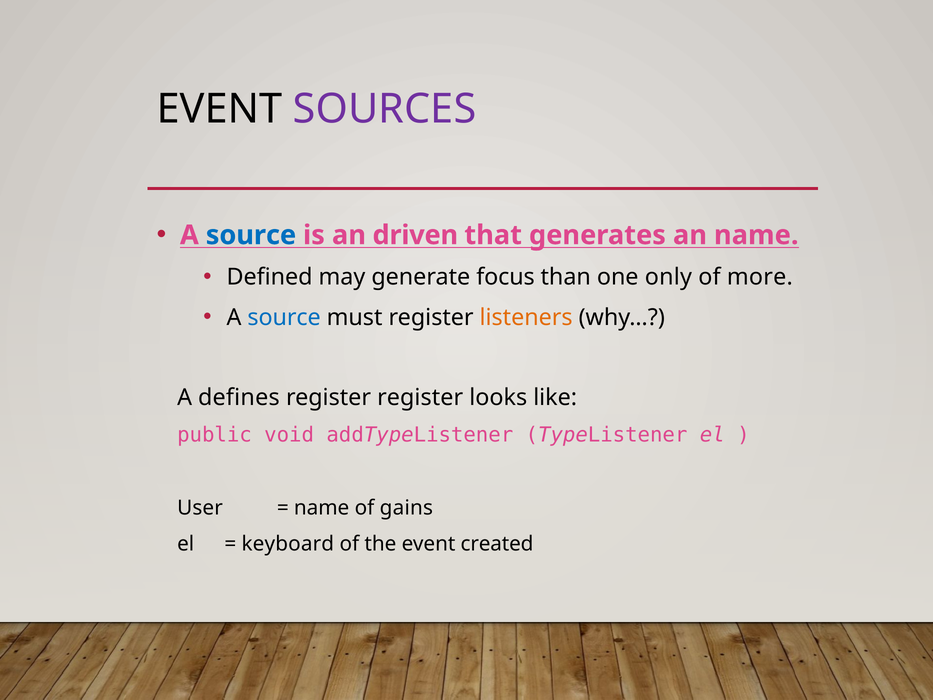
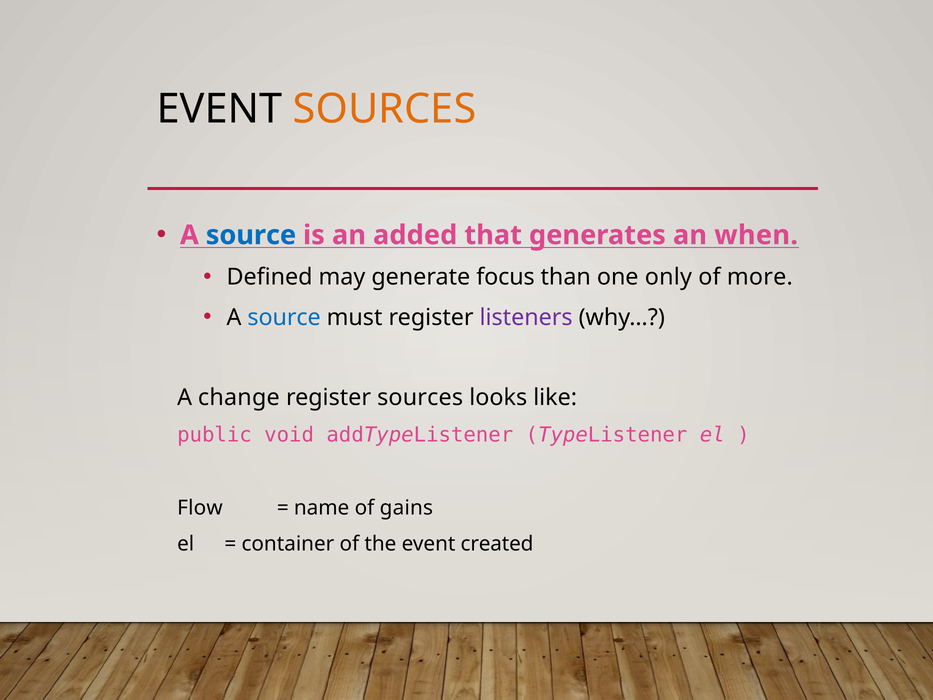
SOURCES at (385, 109) colour: purple -> orange
driven: driven -> added
an name: name -> when
listeners colour: orange -> purple
defines: defines -> change
register register: register -> sources
User: User -> Flow
keyboard: keyboard -> container
